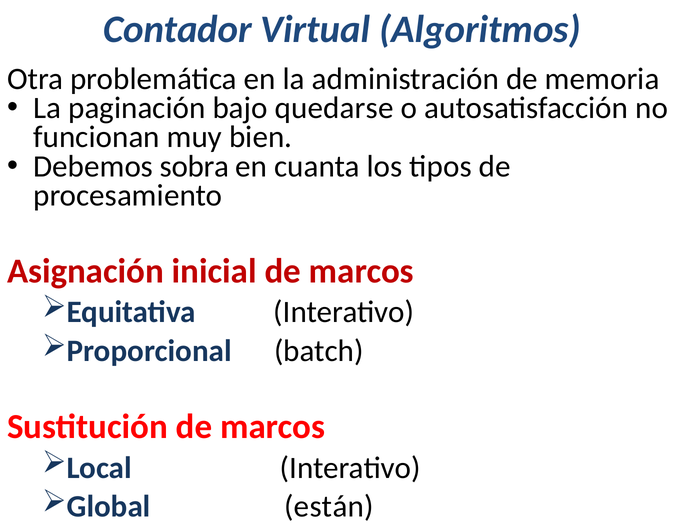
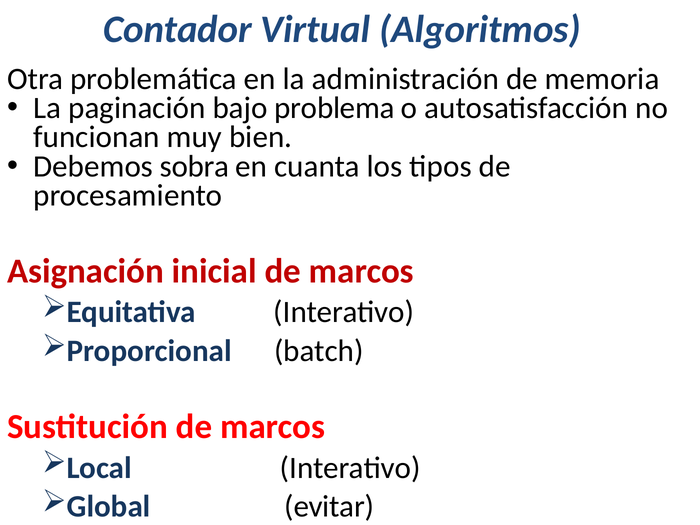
quedarse: quedarse -> problema
están: están -> evitar
